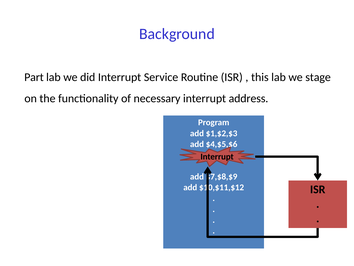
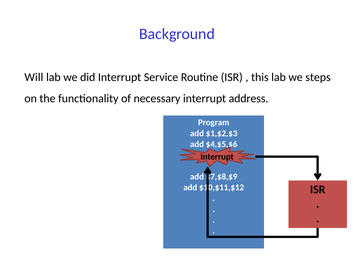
Part: Part -> Will
stage: stage -> steps
